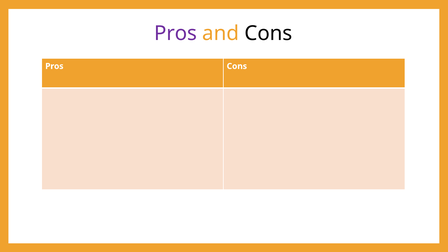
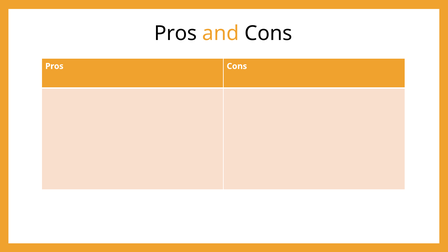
Pros at (176, 33) colour: purple -> black
